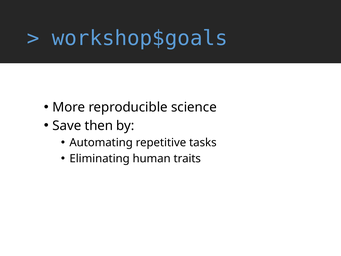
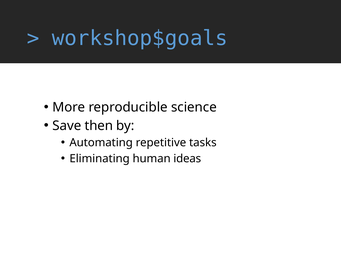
traits: traits -> ideas
